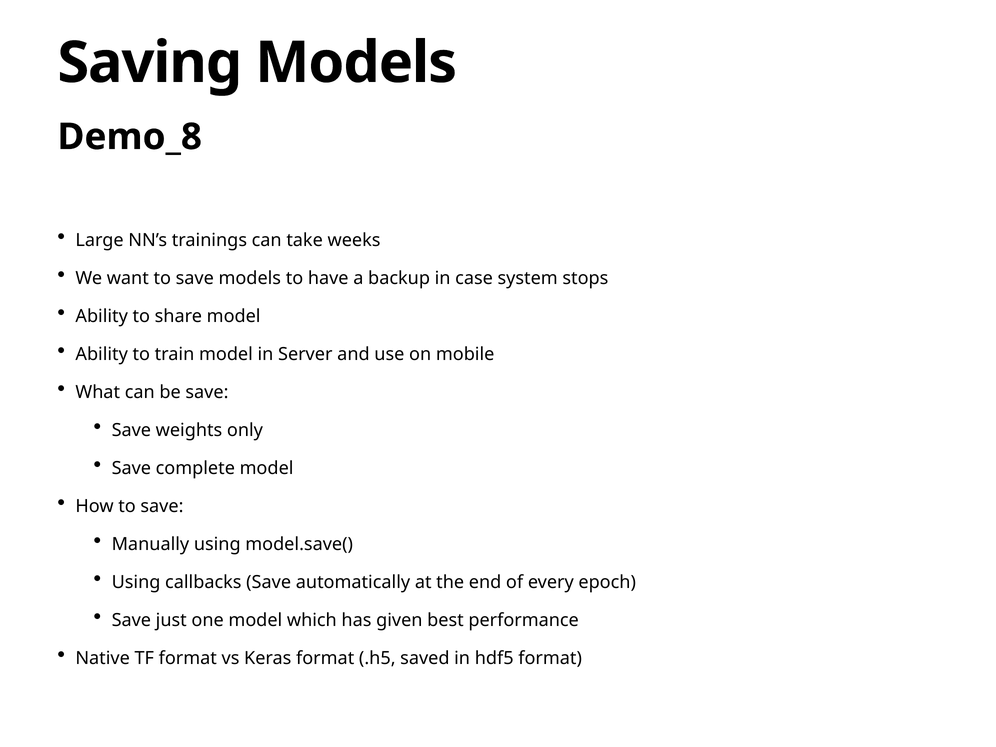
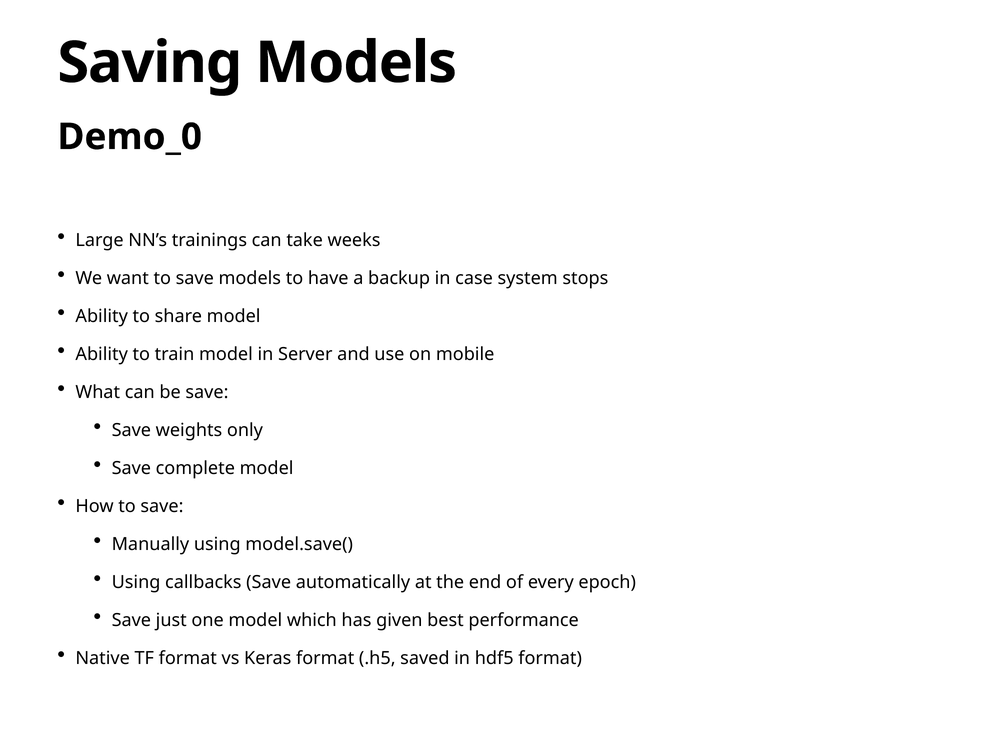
Demo_8: Demo_8 -> Demo_0
